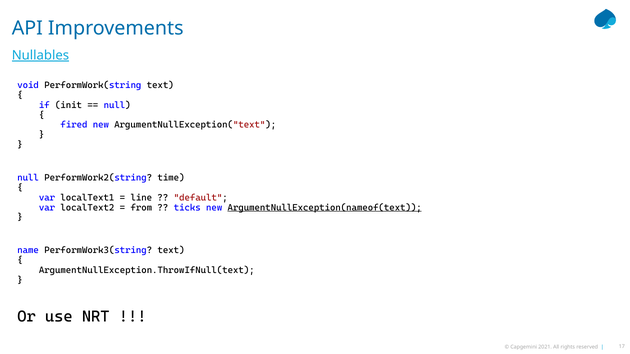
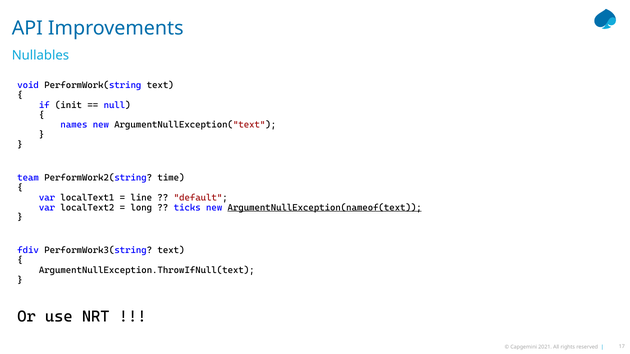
Nullables underline: present -> none
fired: fired -> names
null at (28, 178): null -> team
from: from -> long
name: name -> fdiv
